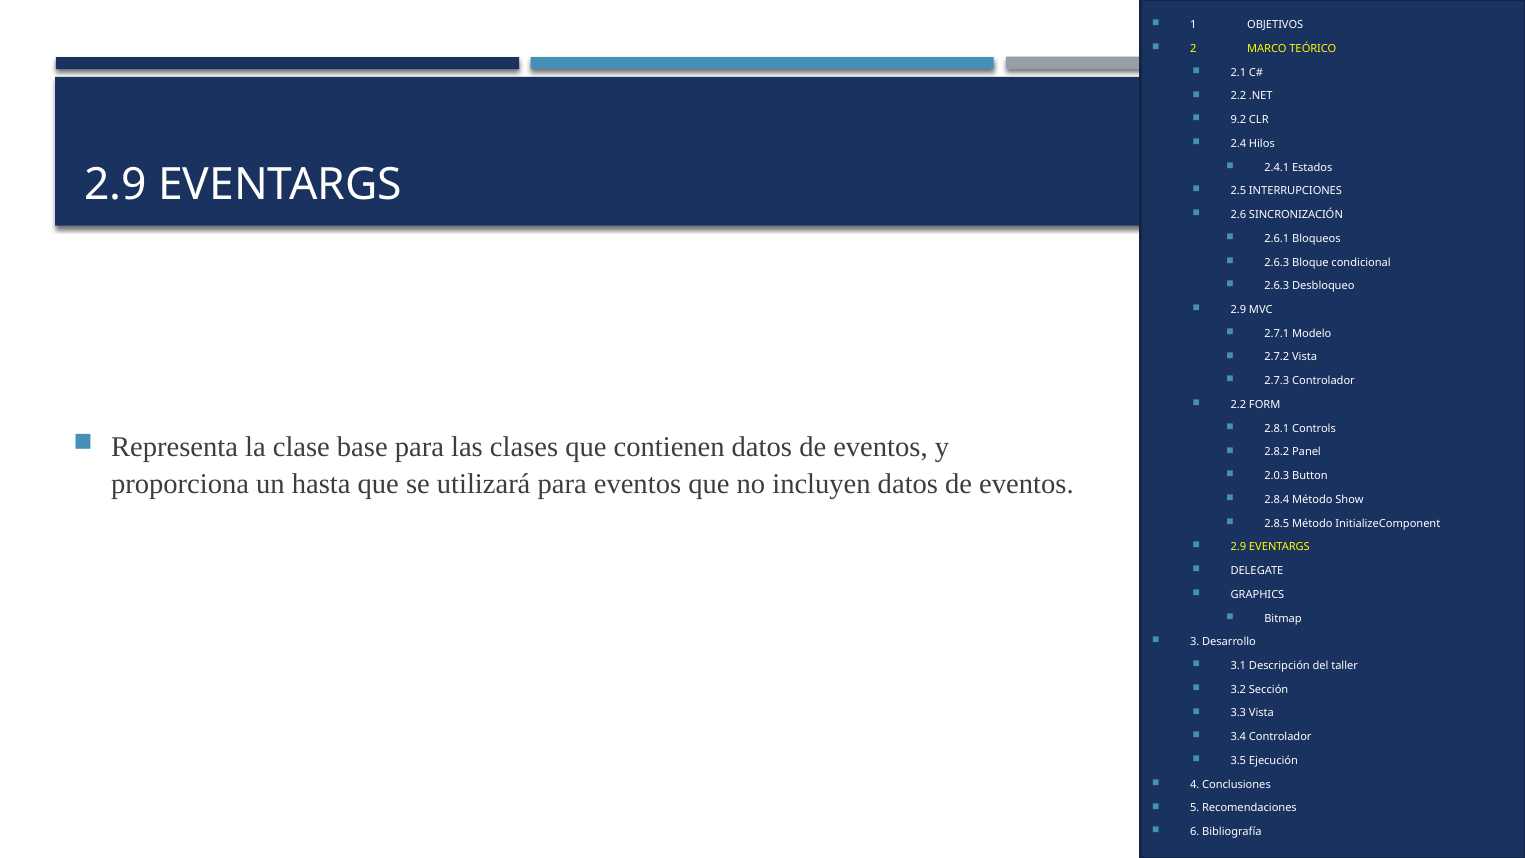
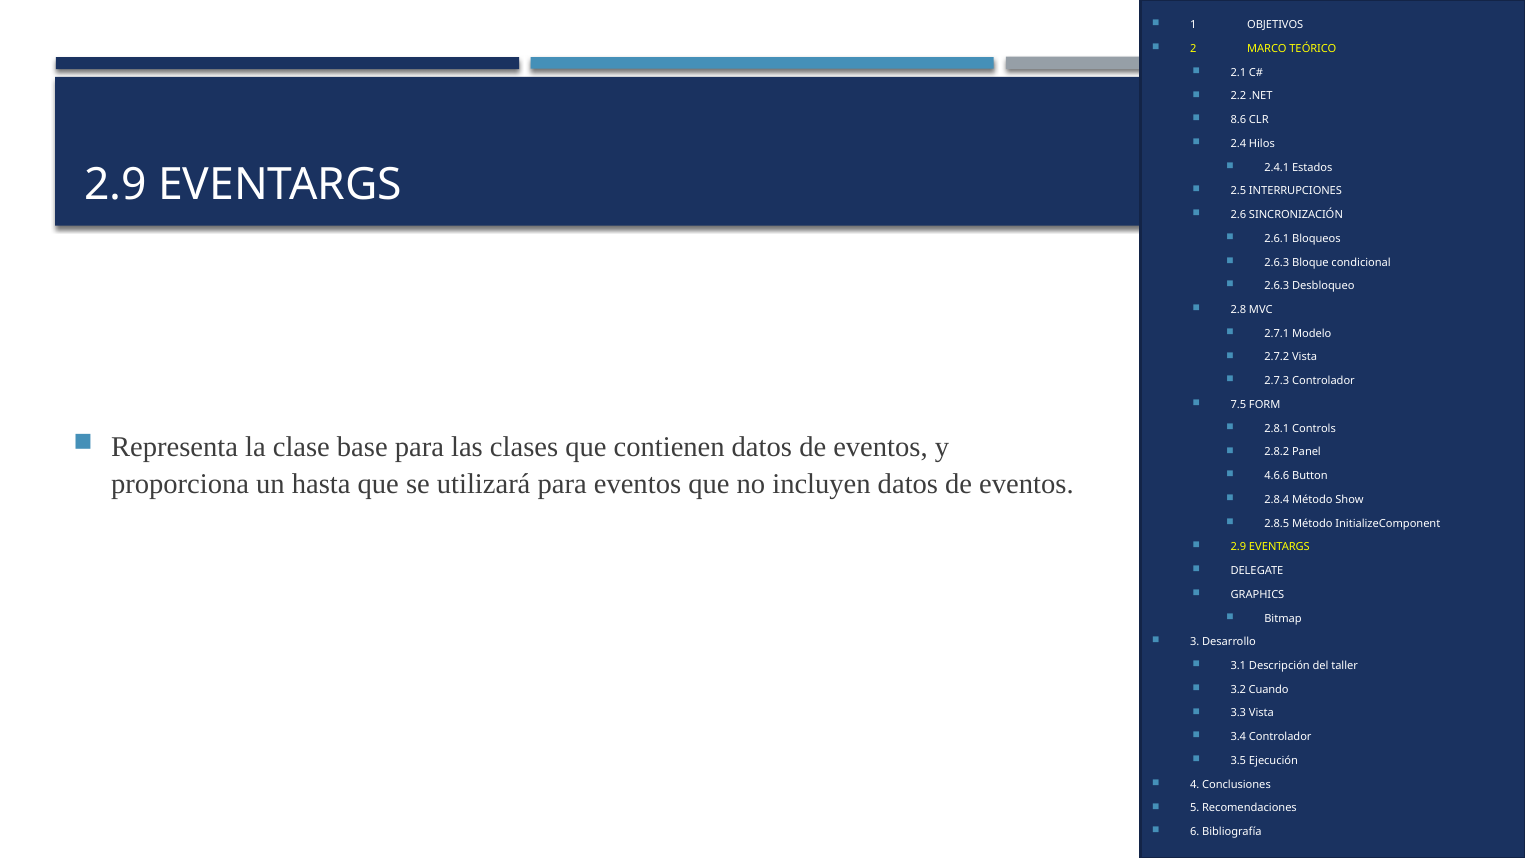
9.2: 9.2 -> 8.6
2.9 at (1238, 310): 2.9 -> 2.8
2.2 at (1238, 405): 2.2 -> 7.5
2.0.3: 2.0.3 -> 4.6.6
Sección: Sección -> Cuando
